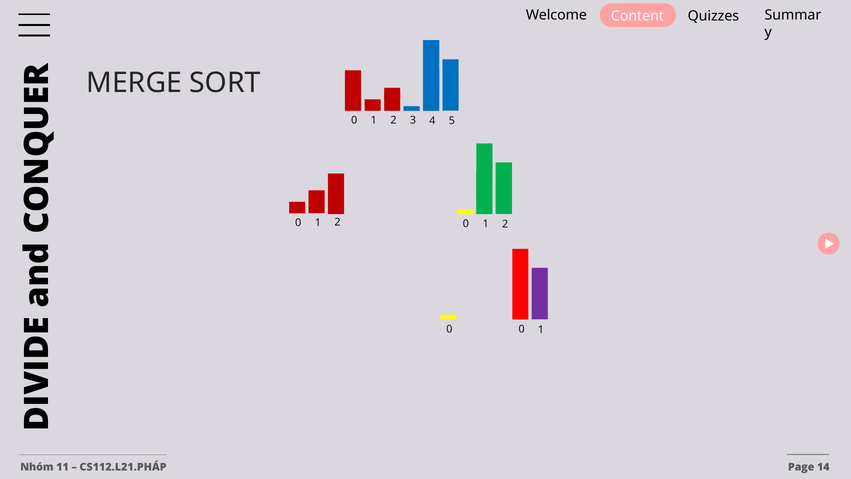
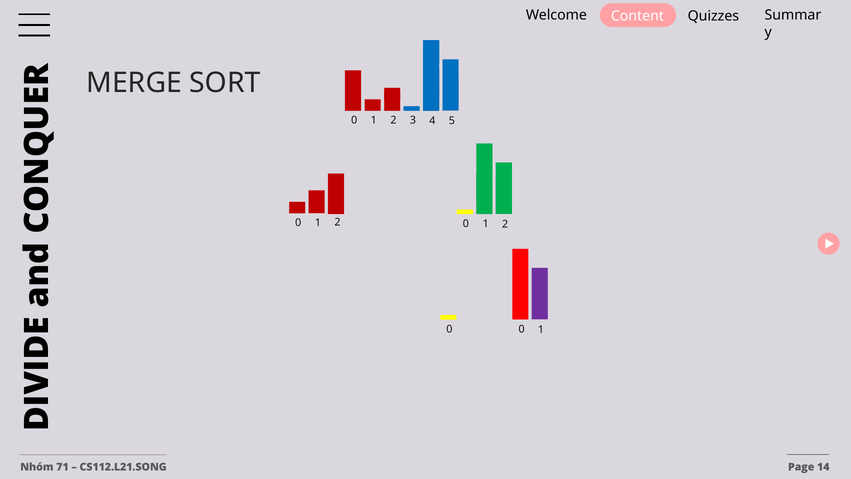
11: 11 -> 71
CS112.L21.PHÁP: CS112.L21.PHÁP -> CS112.L21.SONG
